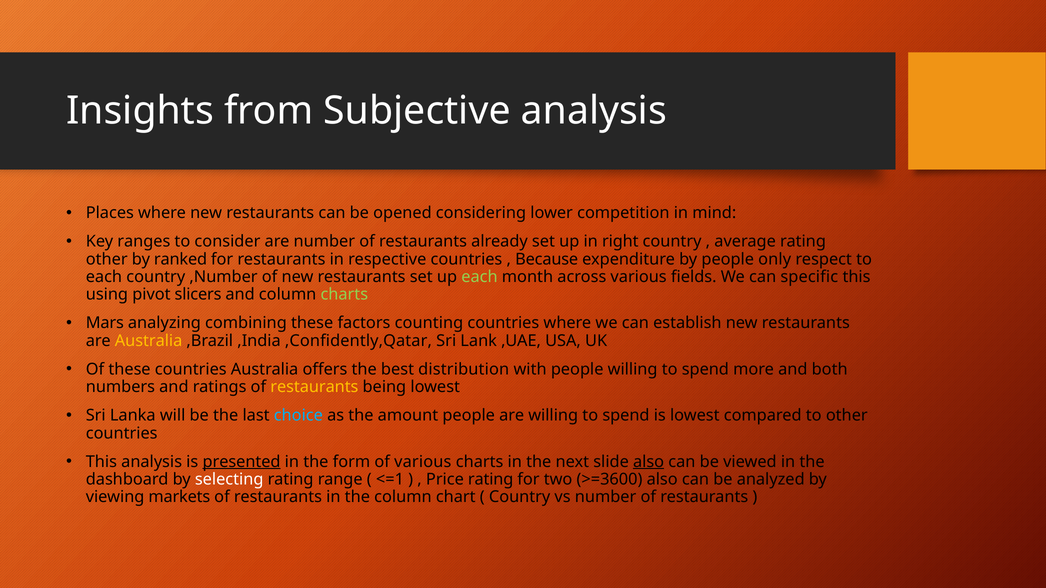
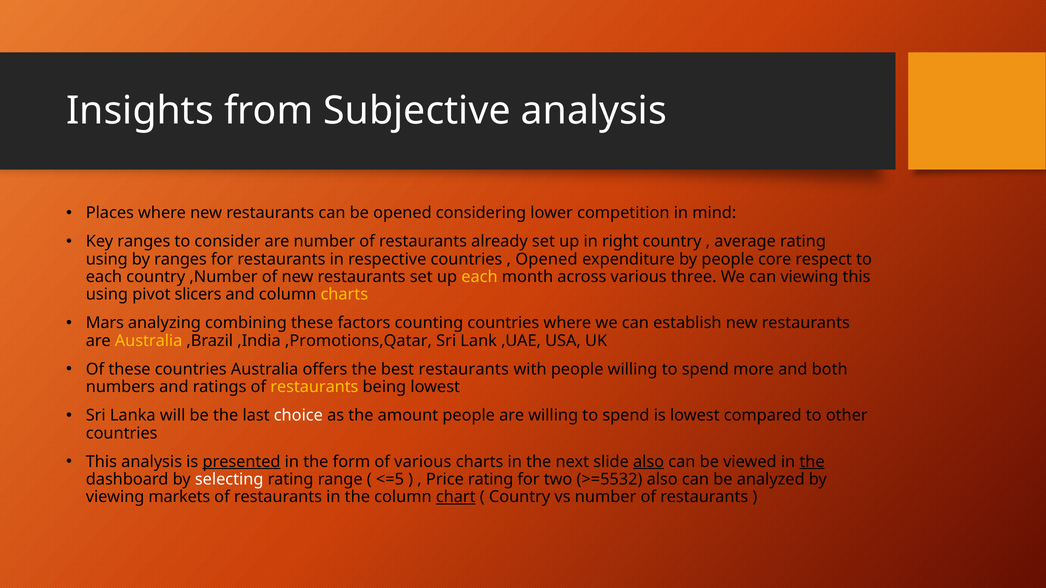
other at (107, 259): other -> using
by ranked: ranked -> ranges
Because at (547, 259): Because -> Opened
only: only -> core
each at (480, 277) colour: light green -> yellow
fields: fields -> three
can specific: specific -> viewing
charts at (344, 295) colour: light green -> yellow
,Confidently,Qatar: ,Confidently,Qatar -> ,Promotions,Qatar
best distribution: distribution -> restaurants
choice colour: light blue -> white
the at (812, 462) underline: none -> present
<=1: <=1 -> <=5
>=3600: >=3600 -> >=5532
chart underline: none -> present
